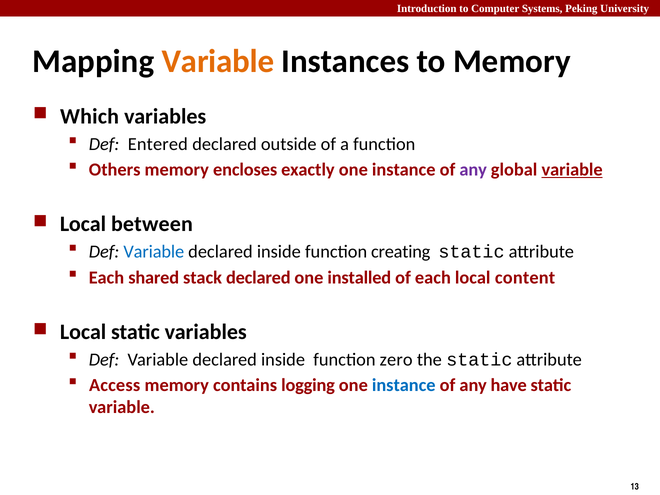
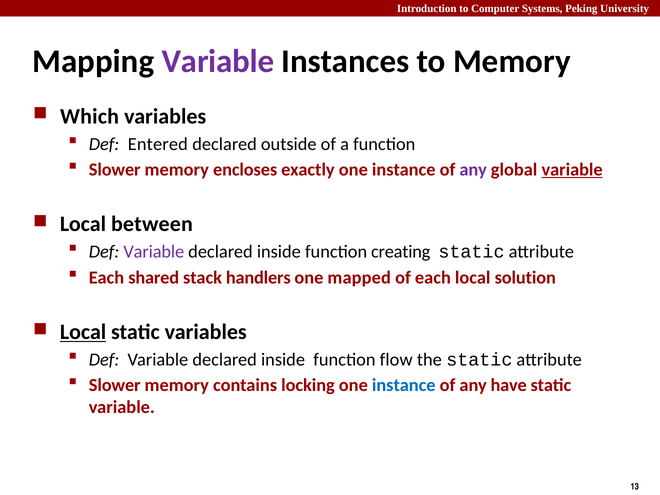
Variable at (218, 61) colour: orange -> purple
Others at (115, 170): Others -> Slower
Variable at (154, 252) colour: blue -> purple
stack declared: declared -> handlers
installed: installed -> mapped
content: content -> solution
Local at (83, 332) underline: none -> present
zero: zero -> flow
Access at (115, 385): Access -> Slower
logging: logging -> locking
